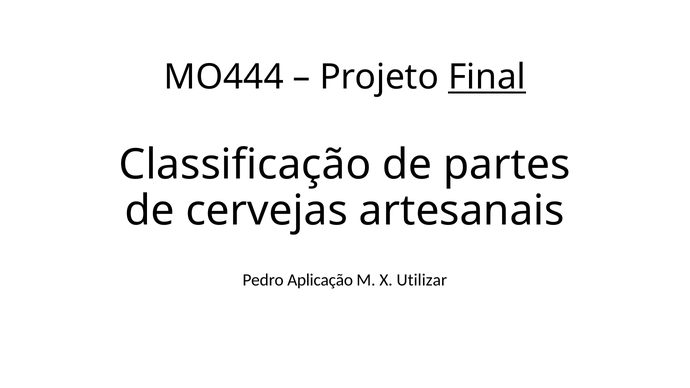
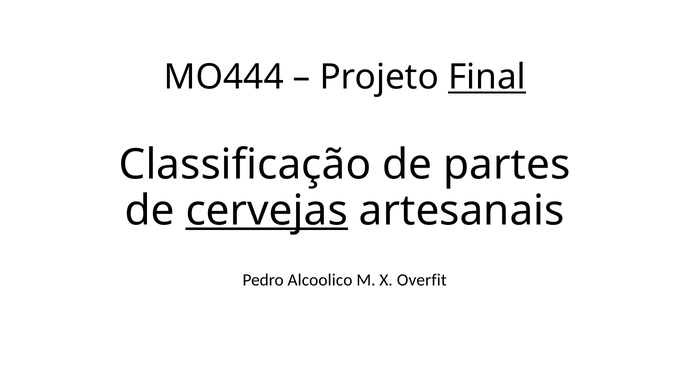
cervejas underline: none -> present
Aplicação: Aplicação -> Alcoolico
Utilizar: Utilizar -> Overfit
